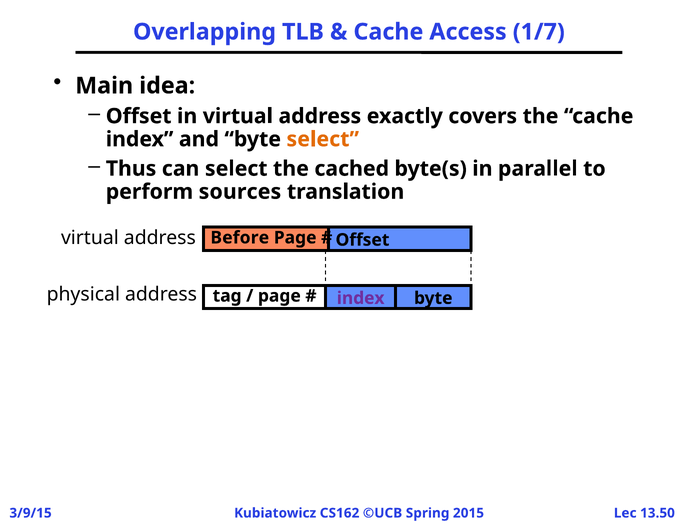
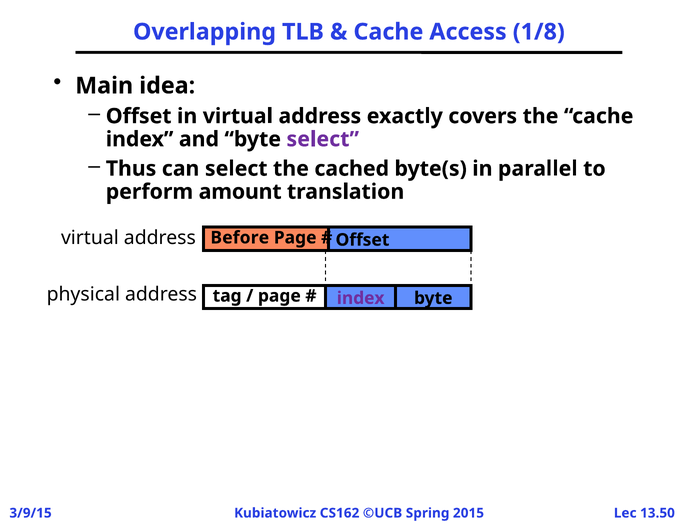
1/7: 1/7 -> 1/8
select at (323, 139) colour: orange -> purple
sources: sources -> amount
